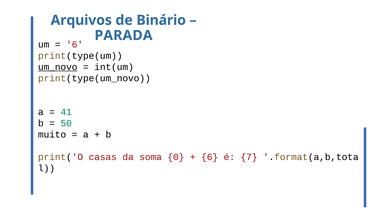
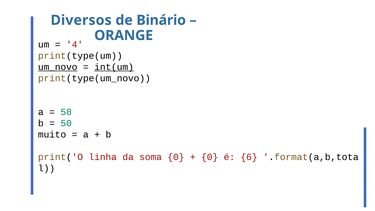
Arquivos: Arquivos -> Diversos
PARADA: PARADA -> ORANGE
6 at (75, 45): 6 -> 4
int(um underline: none -> present
41: 41 -> 58
casas: casas -> linha
6 at (210, 157): 6 -> 0
7: 7 -> 6
